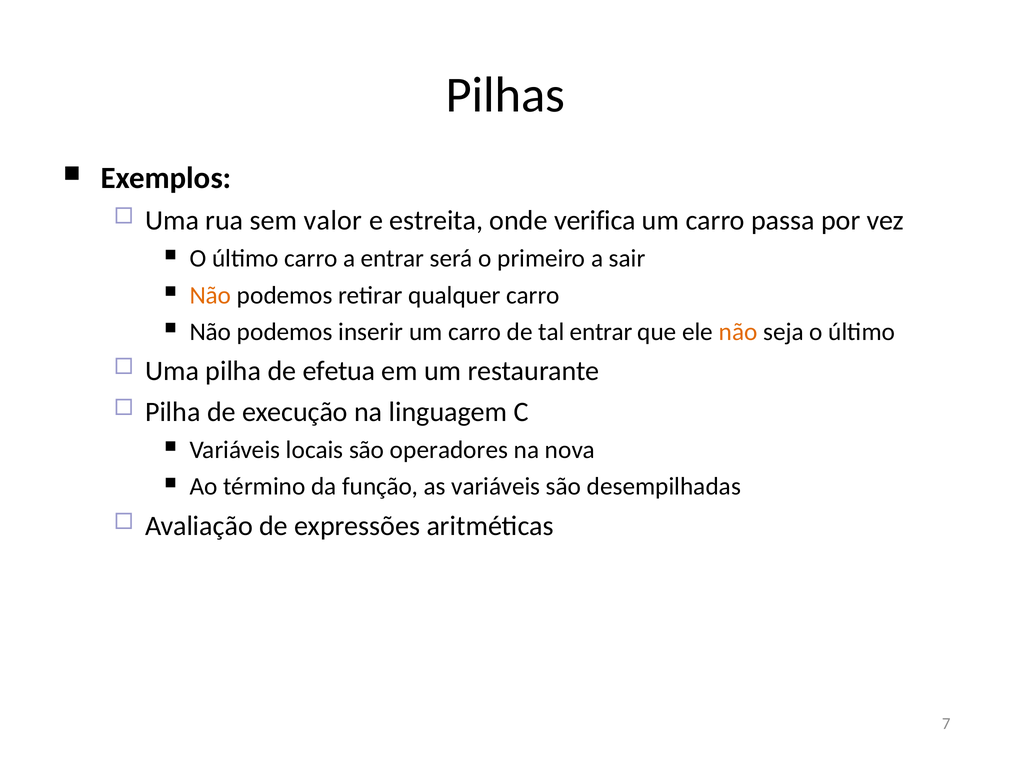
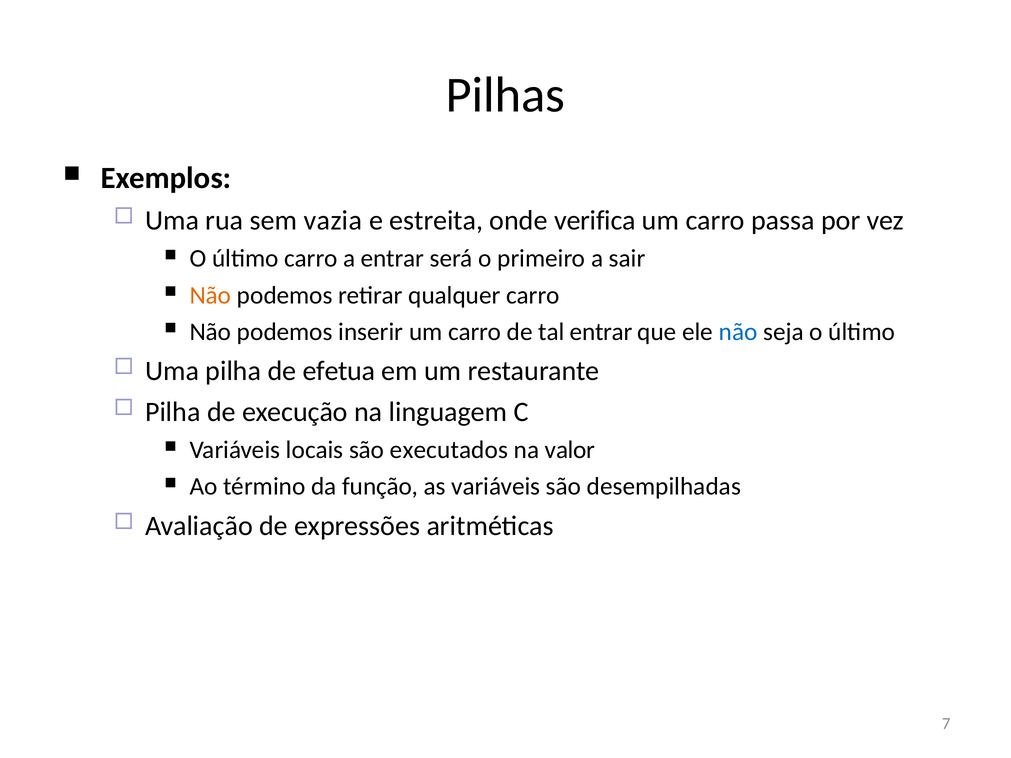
valor: valor -> vazia
não at (738, 332) colour: orange -> blue
operadores: operadores -> executados
nova: nova -> valor
